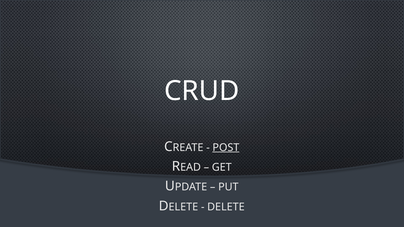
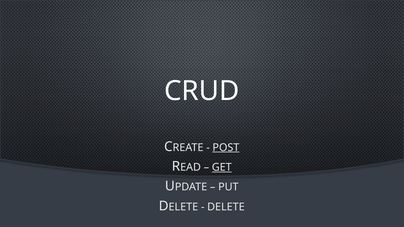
GET underline: none -> present
